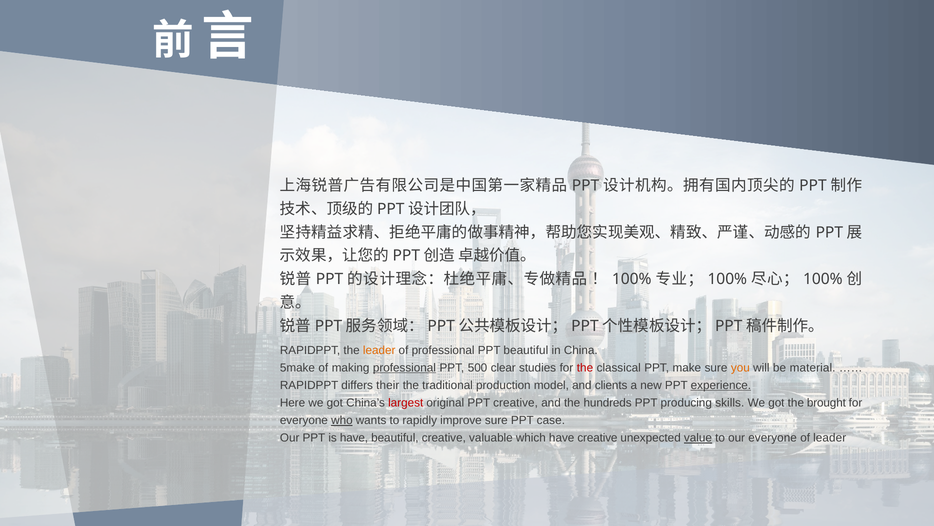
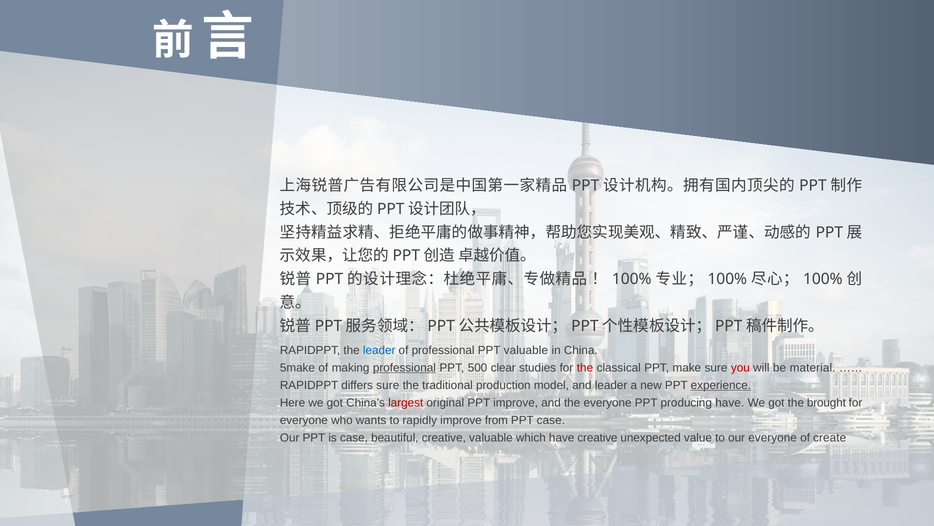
leader at (379, 350) colour: orange -> blue
PPT beautiful: beautiful -> valuable
you colour: orange -> red
differs their: their -> sure
and clients: clients -> leader
PPT creative: creative -> improve
the hundreds: hundreds -> everyone
producing skills: skills -> have
who underline: present -> none
improve sure: sure -> from
is have: have -> case
value underline: present -> none
of leader: leader -> create
